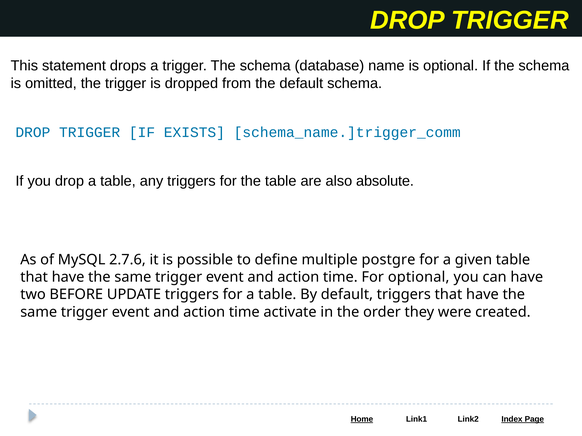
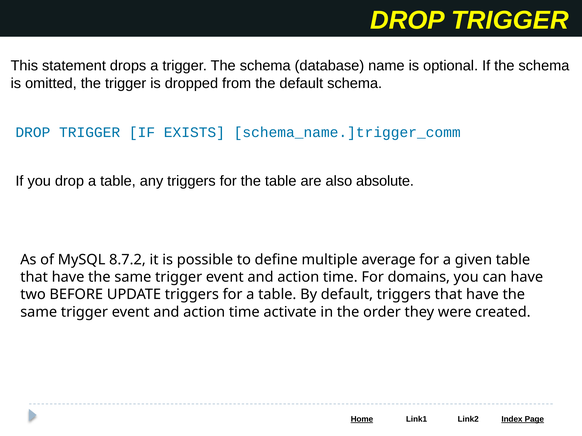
2.7.6: 2.7.6 -> 8.7.2
postgre: postgre -> average
For optional: optional -> domains
